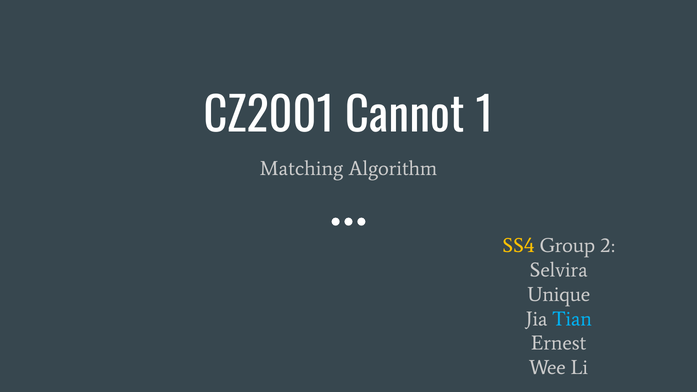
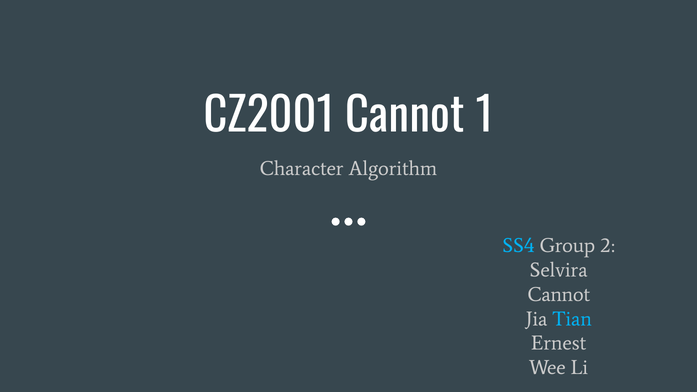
Matching: Matching -> Character
SS4 colour: yellow -> light blue
Unique at (559, 295): Unique -> Cannot
